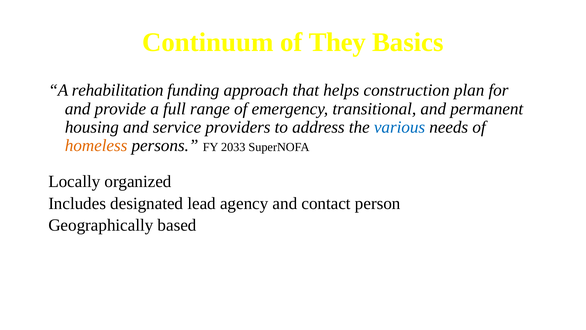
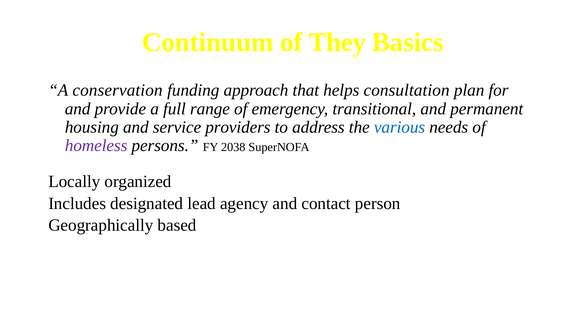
rehabilitation: rehabilitation -> conservation
construction: construction -> consultation
homeless colour: orange -> purple
2033: 2033 -> 2038
